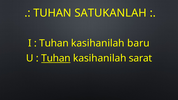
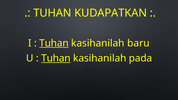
SATUKANLAH: SATUKANLAH -> KUDAPATKAN
Tuhan at (54, 43) underline: none -> present
sarat: sarat -> pada
